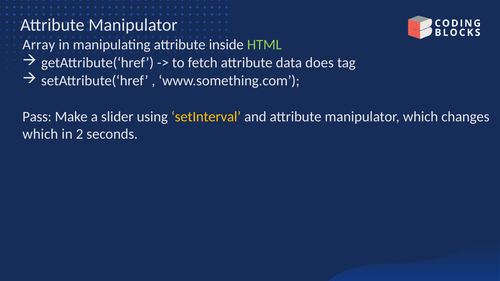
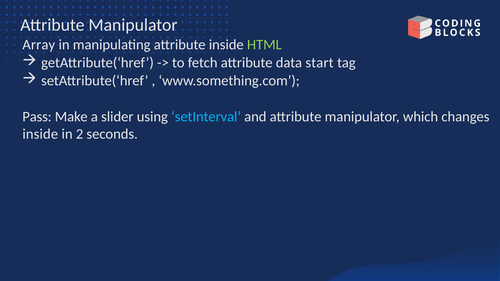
does: does -> start
setInterval colour: yellow -> light blue
which at (40, 134): which -> inside
